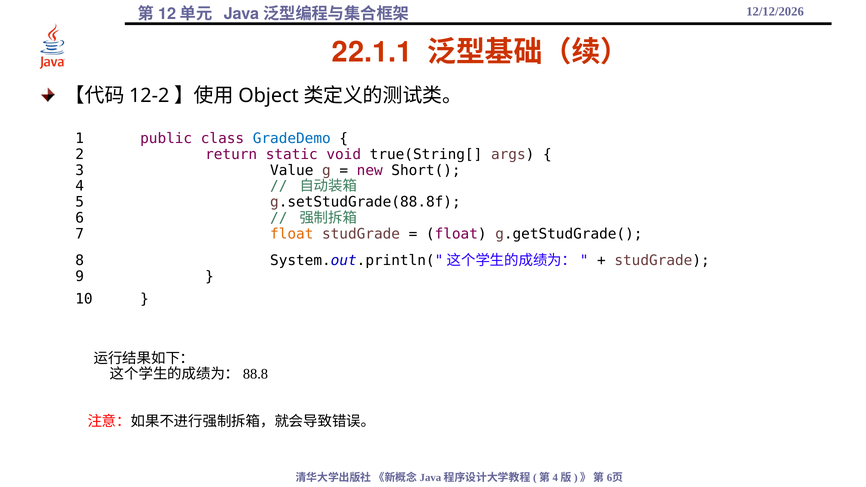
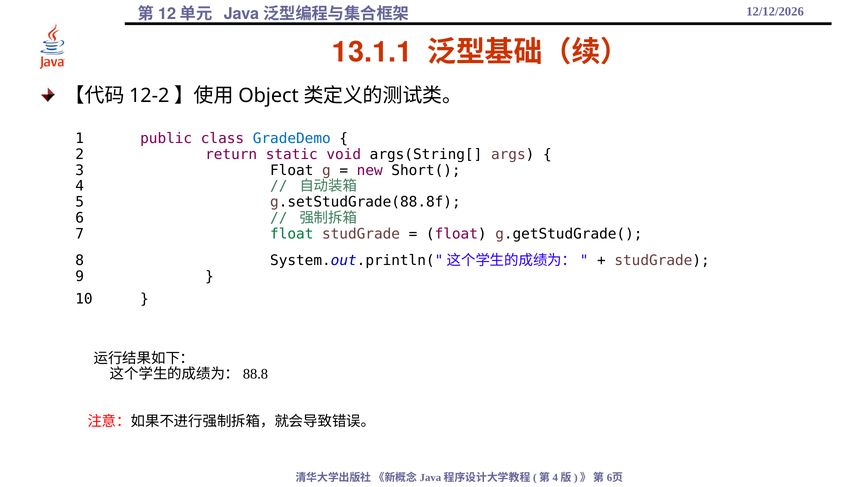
22.1.1: 22.1.1 -> 13.1.1
true(String[: true(String[ -> args(String[
3 Value: Value -> Float
float at (292, 234) colour: orange -> green
